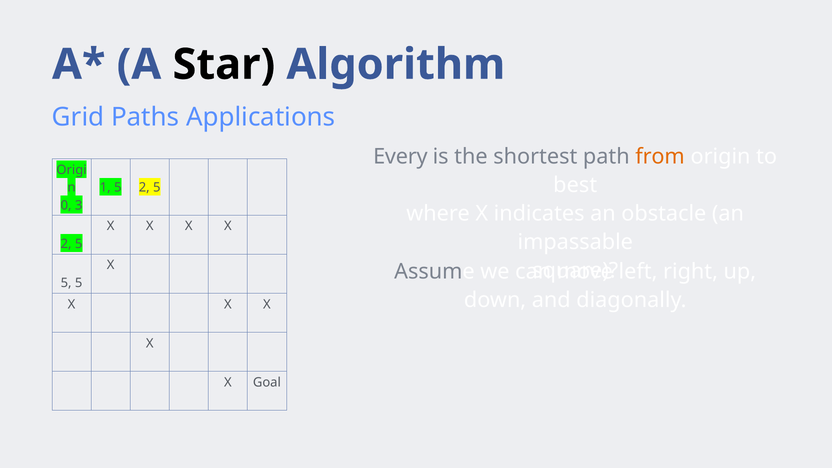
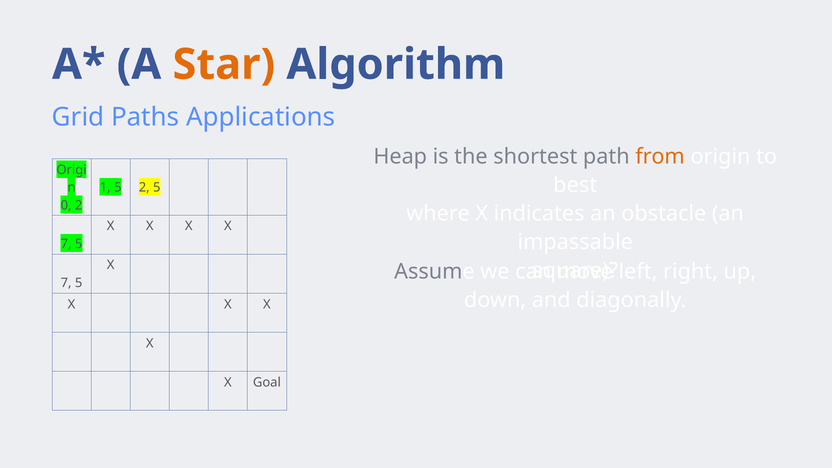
Star colour: black -> orange
Every: Every -> Heap
0 3: 3 -> 2
2 at (66, 244): 2 -> 7
5 at (66, 283): 5 -> 7
